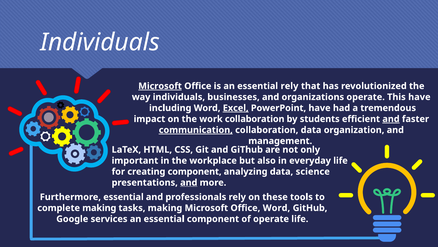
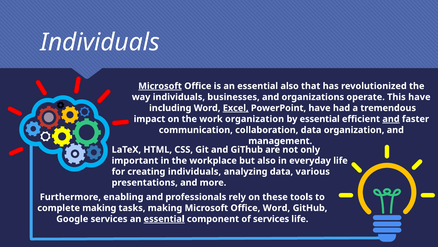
essential rely: rely -> also
work collaboration: collaboration -> organization
by students: students -> essential
communication underline: present -> none
creating component: component -> individuals
science: science -> various
and at (189, 182) underline: present -> none
Furthermore essential: essential -> enabling
essential at (164, 218) underline: none -> present
of operate: operate -> services
